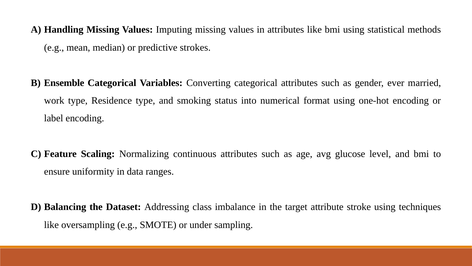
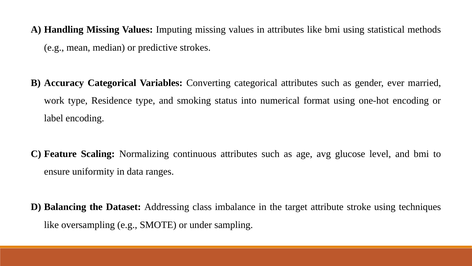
Ensemble: Ensemble -> Accuracy
